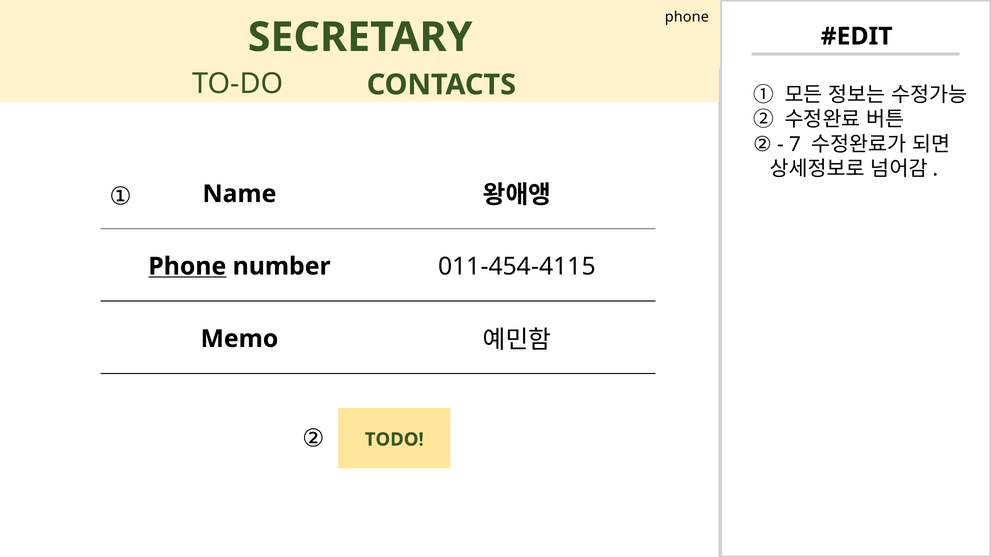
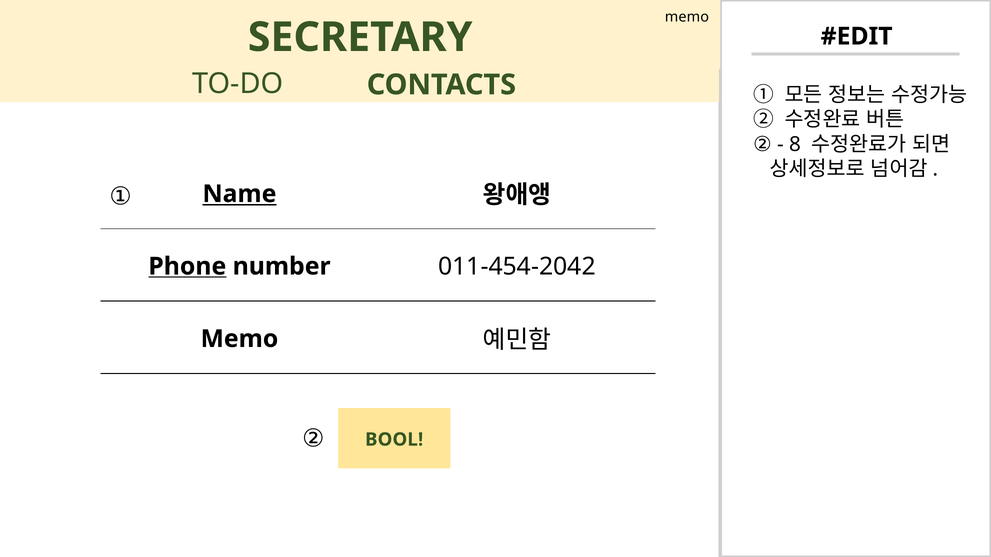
phone at (687, 17): phone -> memo
7: 7 -> 8
Name underline: none -> present
011-454-4115: 011-454-4115 -> 011-454-2042
TODO: TODO -> BOOL
